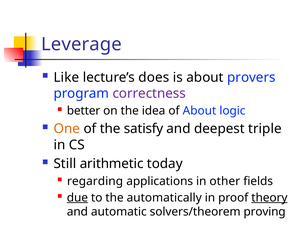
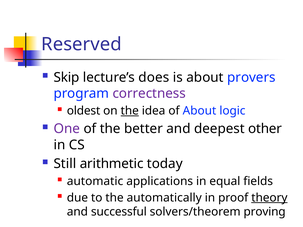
Leverage: Leverage -> Reserved
Like: Like -> Skip
better: better -> oldest
the at (130, 111) underline: none -> present
One colour: orange -> purple
satisfy: satisfy -> better
triple: triple -> other
regarding: regarding -> automatic
other: other -> equal
due underline: present -> none
automatic: automatic -> successful
